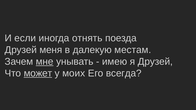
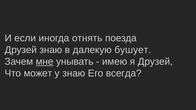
Друзей меня: меня -> знаю
местам: местам -> бушует
может underline: present -> none
у моих: моих -> знаю
